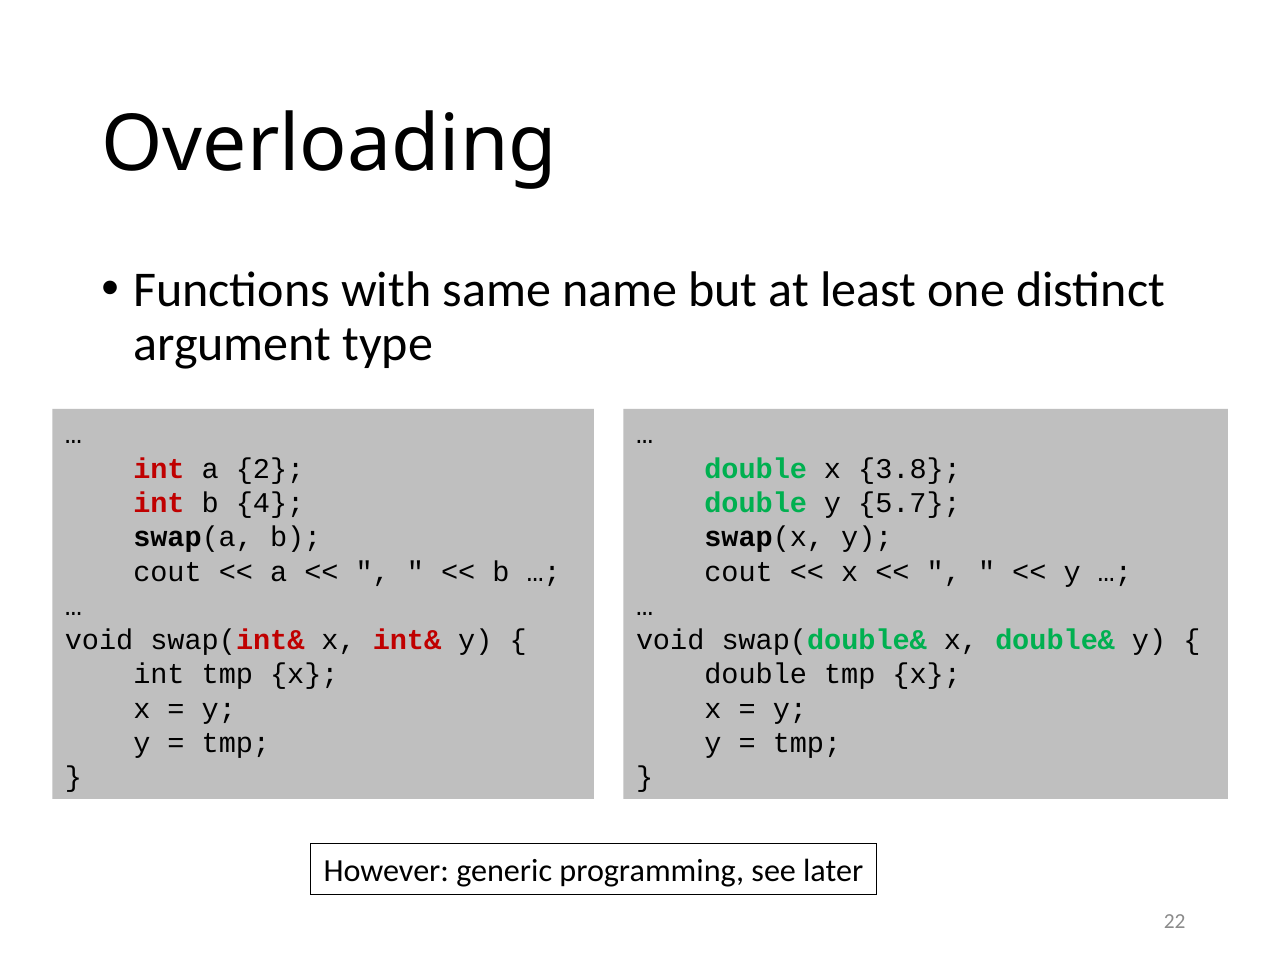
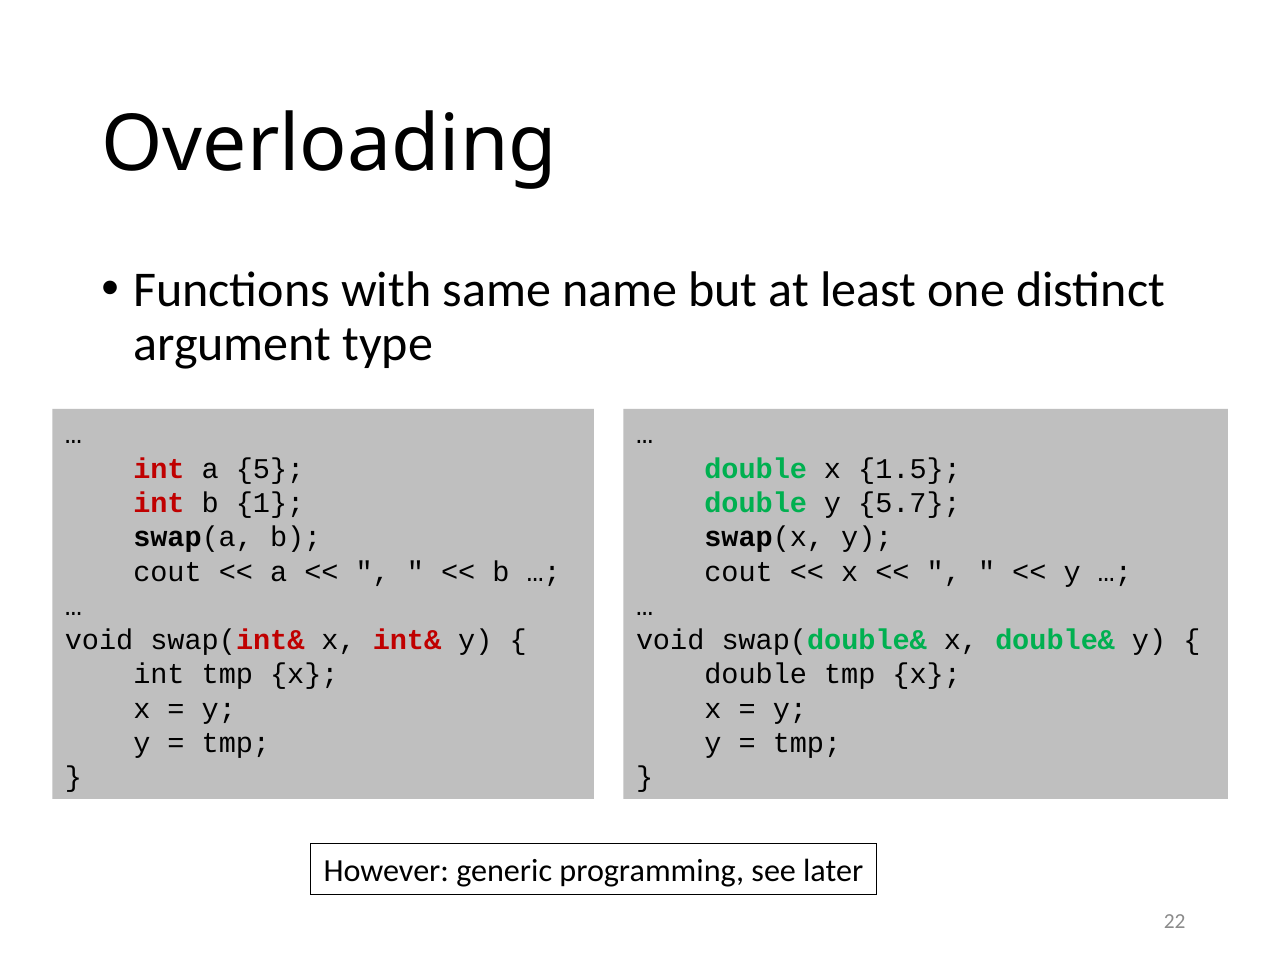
2: 2 -> 5
3.8: 3.8 -> 1.5
4: 4 -> 1
